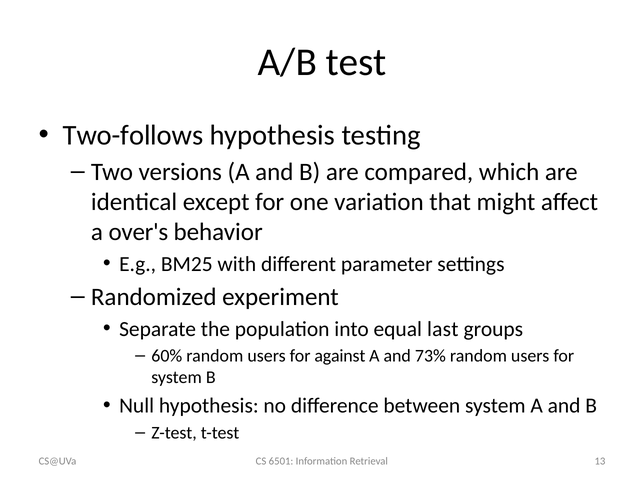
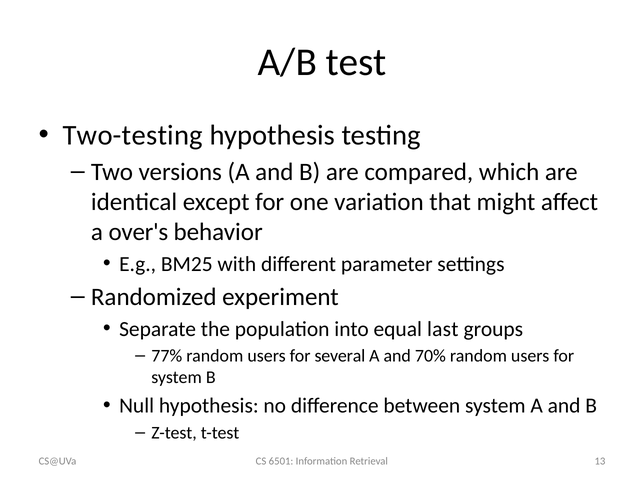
Two-follows: Two-follows -> Two-testing
60%: 60% -> 77%
against: against -> several
73%: 73% -> 70%
